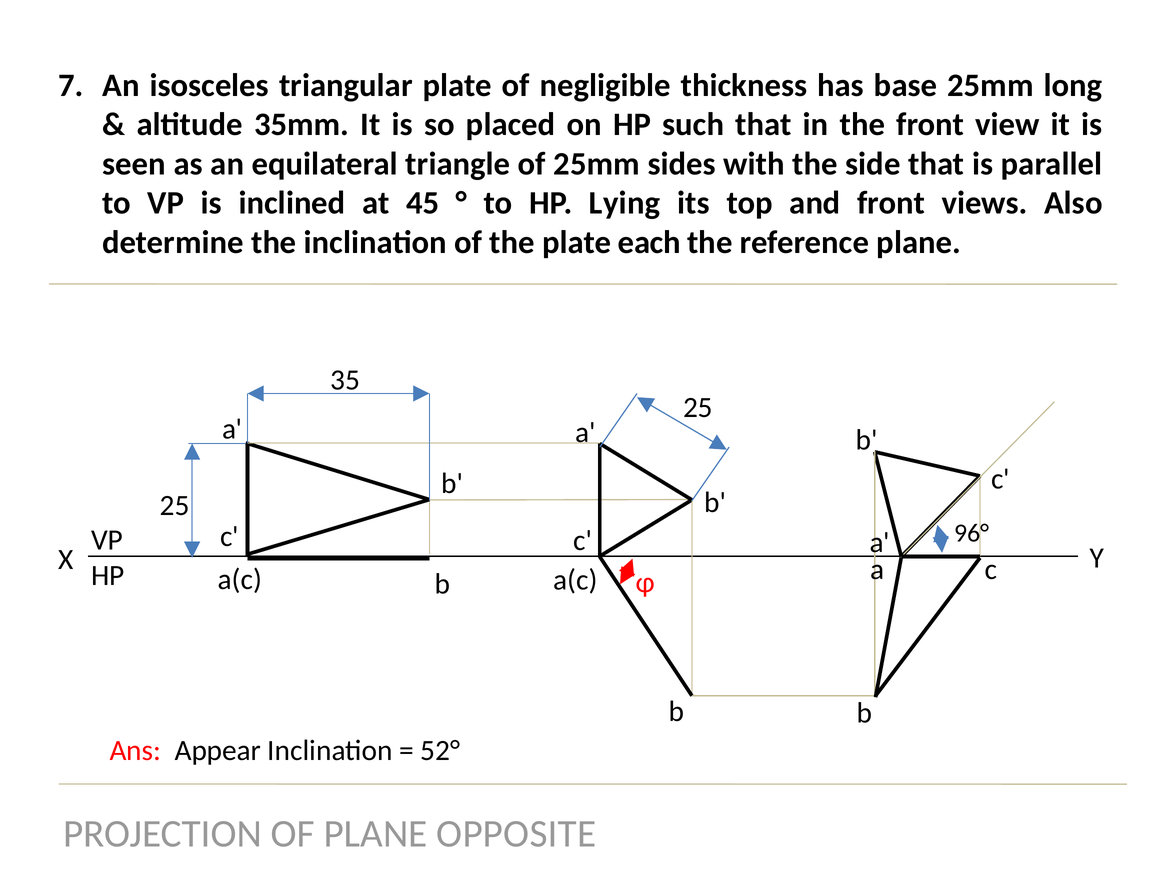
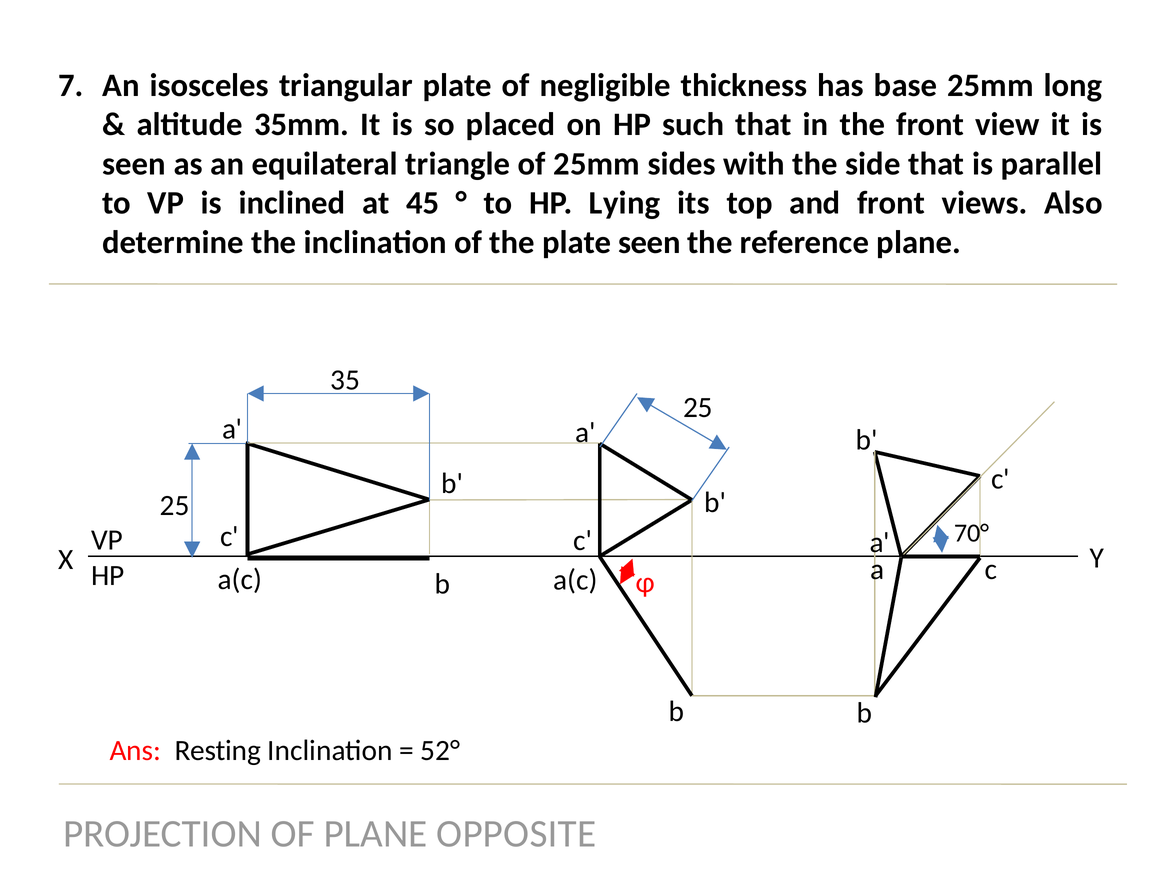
plate each: each -> seen
96°: 96° -> 70°
Appear: Appear -> Resting
